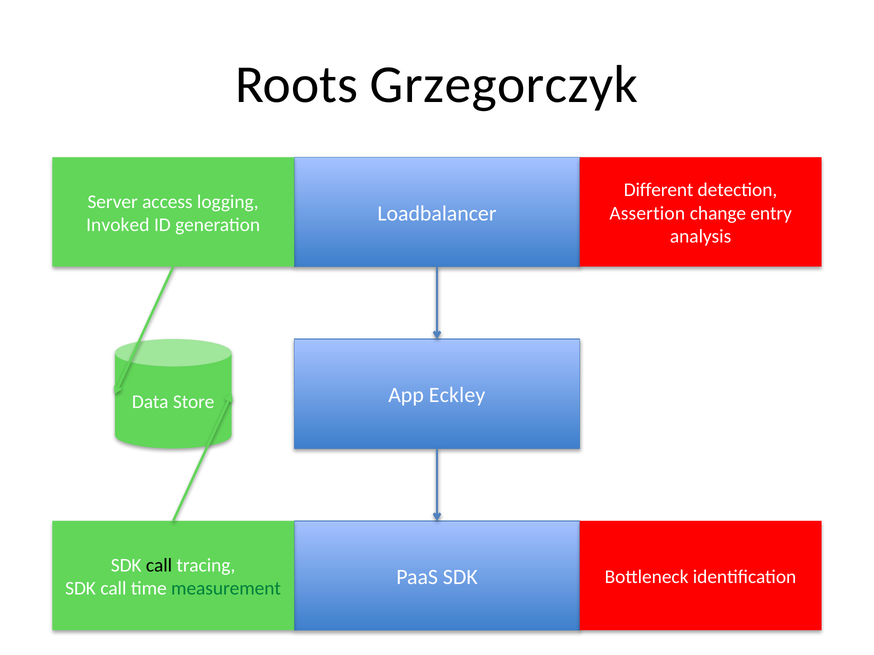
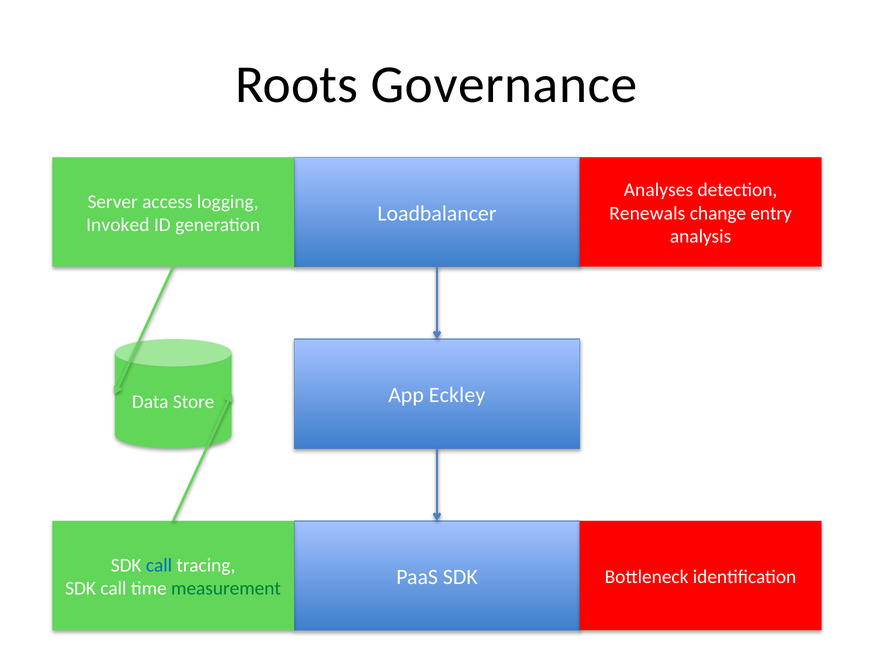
Grzegorczyk: Grzegorczyk -> Governance
Different: Different -> Analyses
Assertion: Assertion -> Renewals
call at (159, 566) colour: black -> blue
